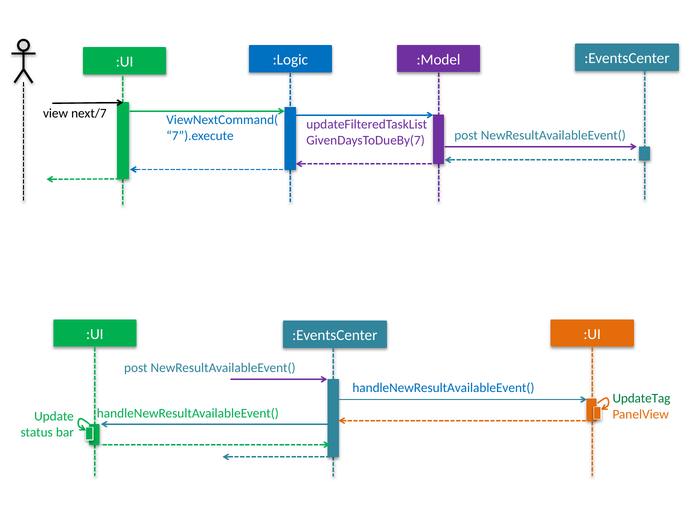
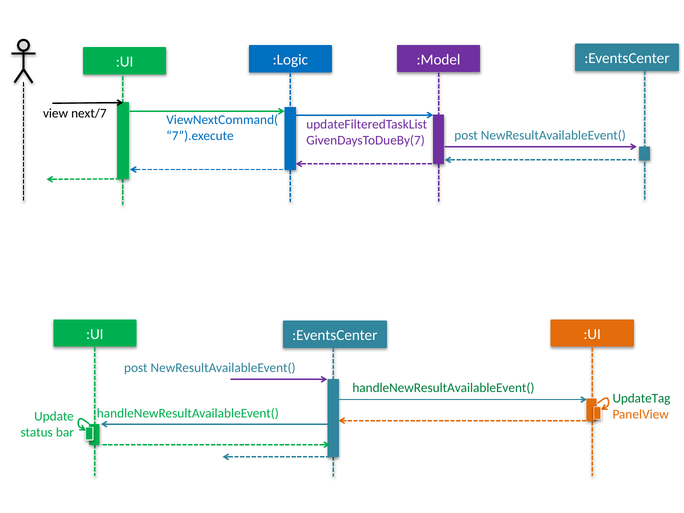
handleNewResultAvailableEvent( at (443, 388) colour: blue -> green
